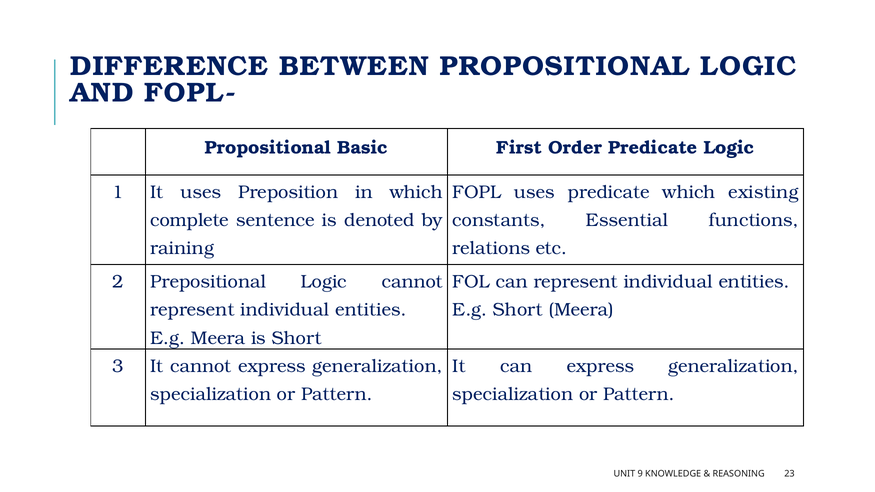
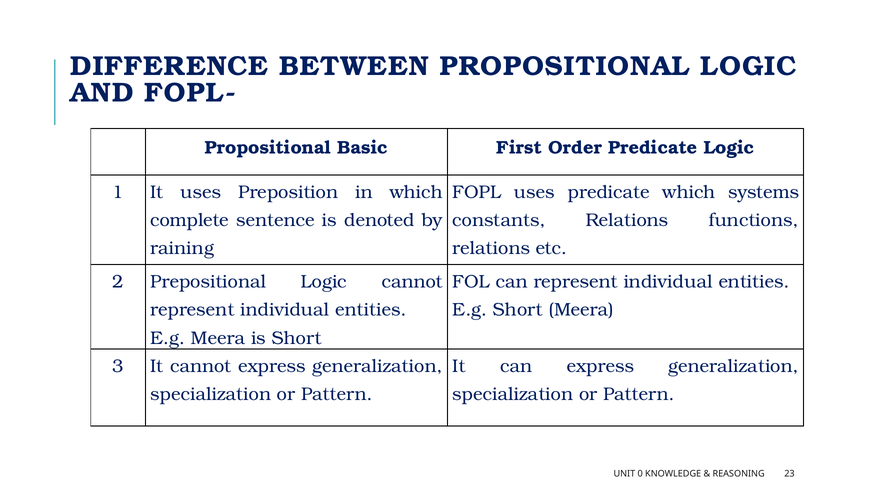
existing: existing -> systems
constants Essential: Essential -> Relations
9: 9 -> 0
